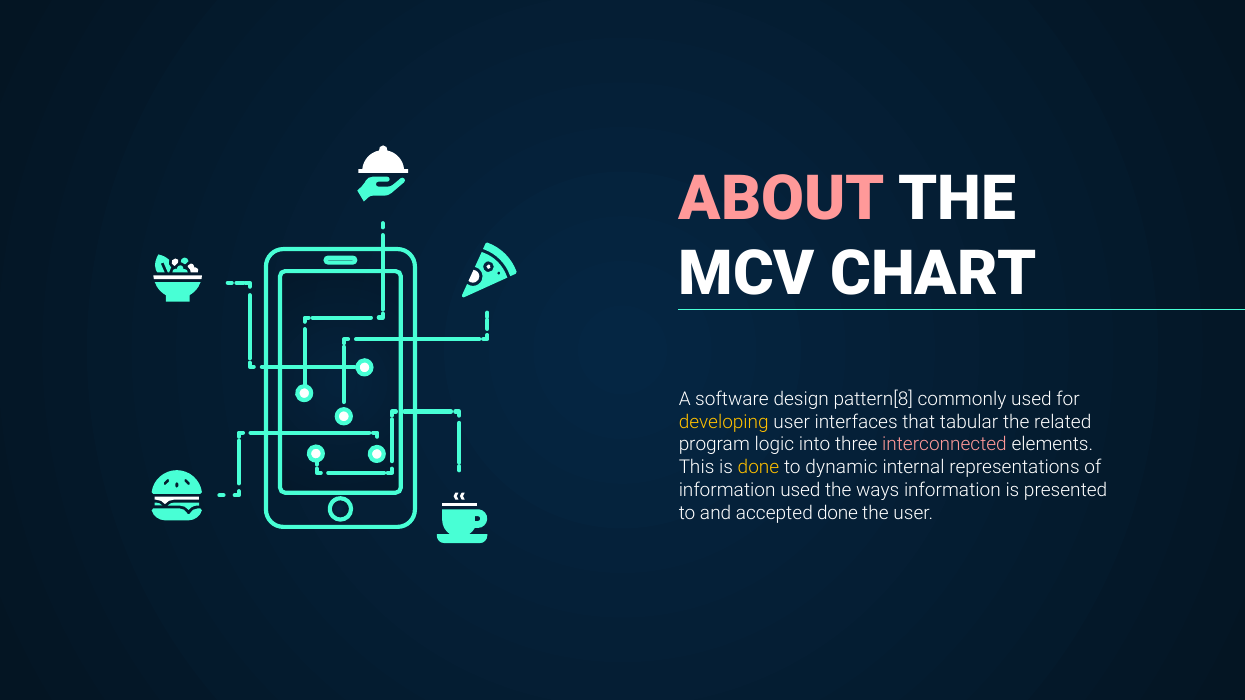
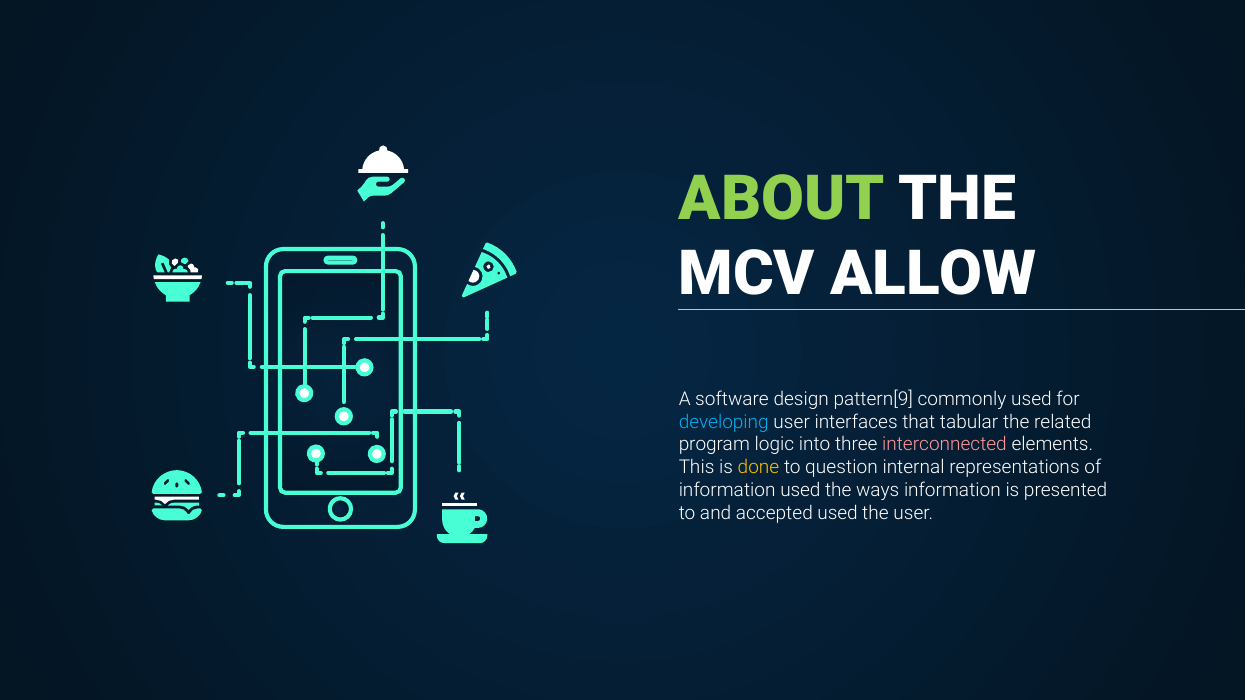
ABOUT colour: pink -> light green
CHART: CHART -> ALLOW
pattern[8: pattern[8 -> pattern[9
developing colour: yellow -> light blue
dynamic: dynamic -> question
accepted done: done -> used
